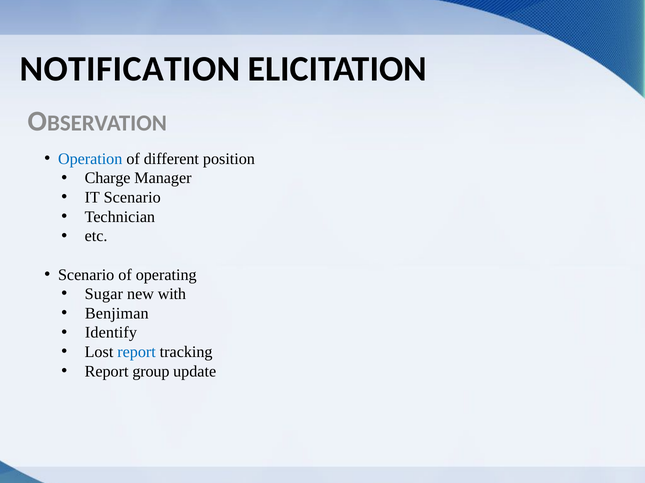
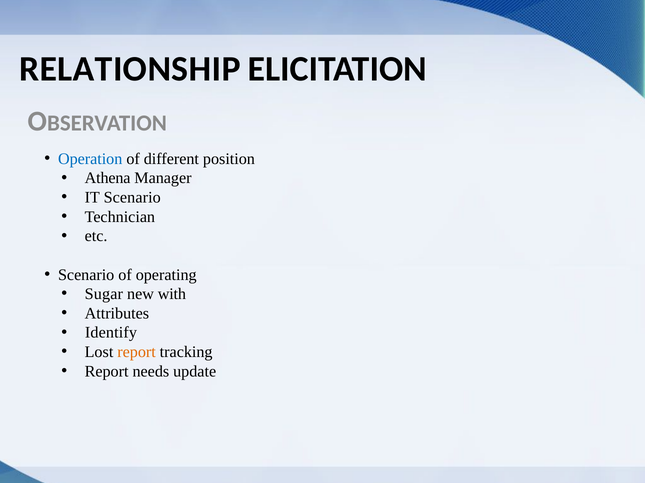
NOTIFICATION: NOTIFICATION -> RELATIONSHIP
Charge: Charge -> Athena
Benjiman: Benjiman -> Attributes
report at (137, 353) colour: blue -> orange
group: group -> needs
